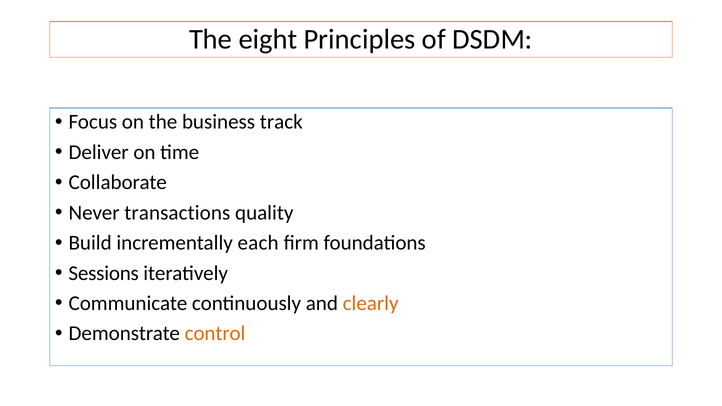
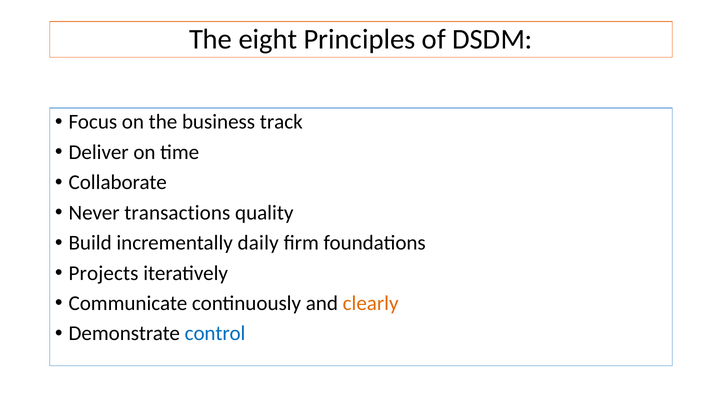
each: each -> daily
Sessions: Sessions -> Projects
control colour: orange -> blue
